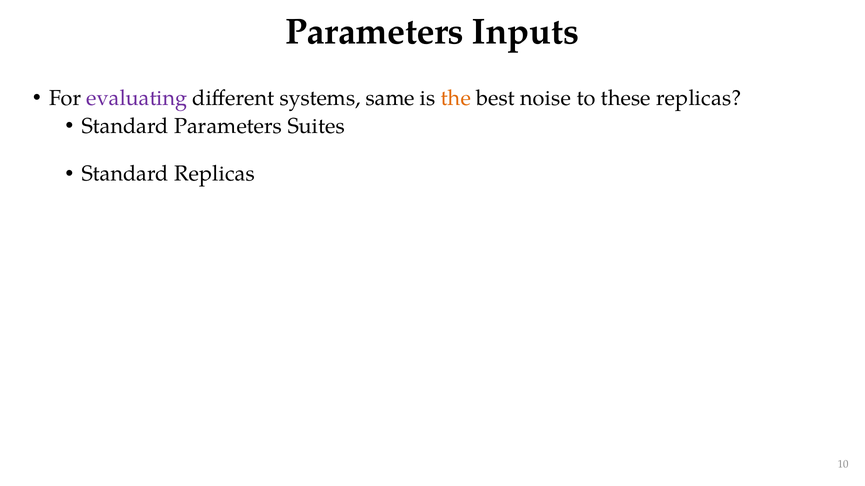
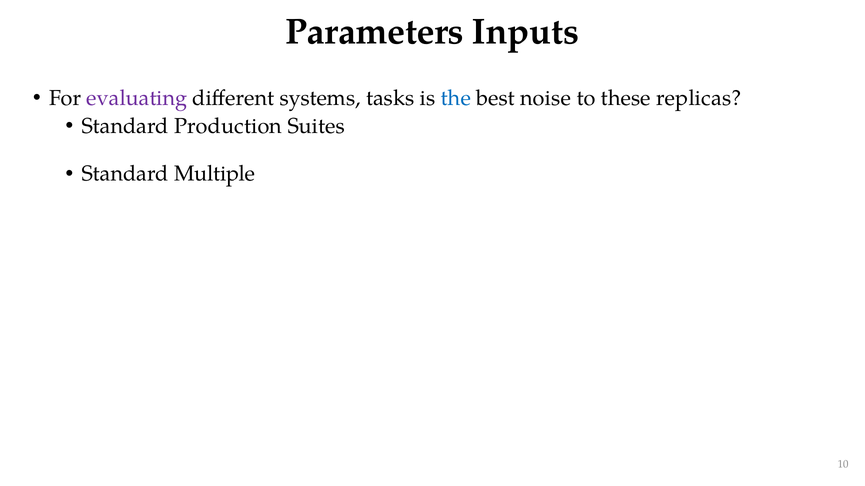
same: same -> tasks
the colour: orange -> blue
Standard Parameters: Parameters -> Production
Standard Replicas: Replicas -> Multiple
